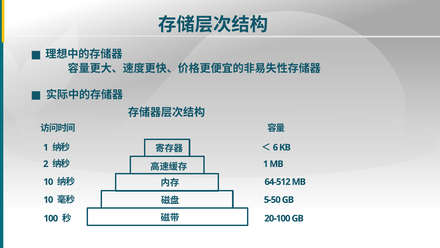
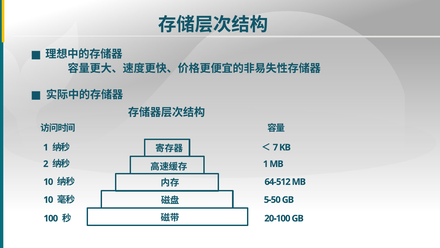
6: 6 -> 7
